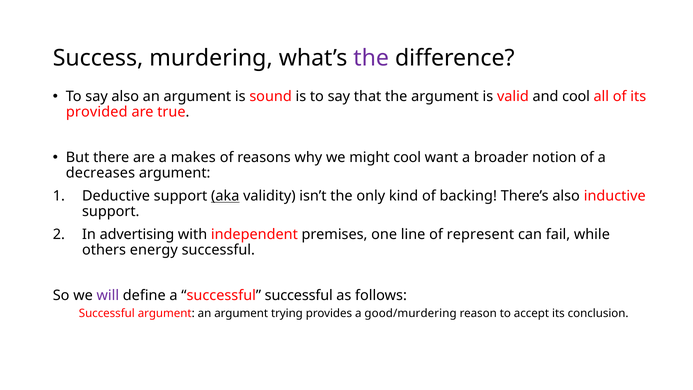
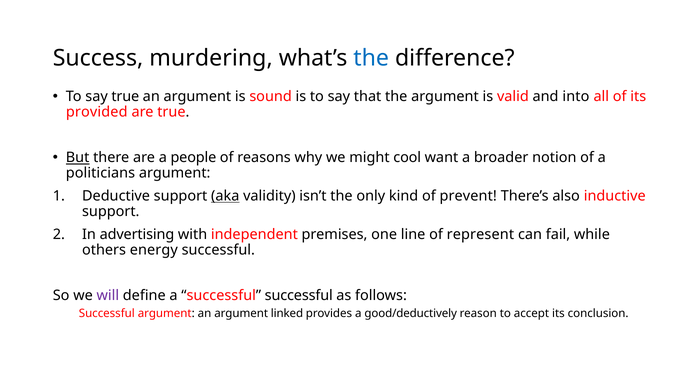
the at (371, 58) colour: purple -> blue
say also: also -> true
and cool: cool -> into
But underline: none -> present
makes: makes -> people
decreases: decreases -> politicians
backing: backing -> prevent
trying: trying -> linked
good/murdering: good/murdering -> good/deductively
